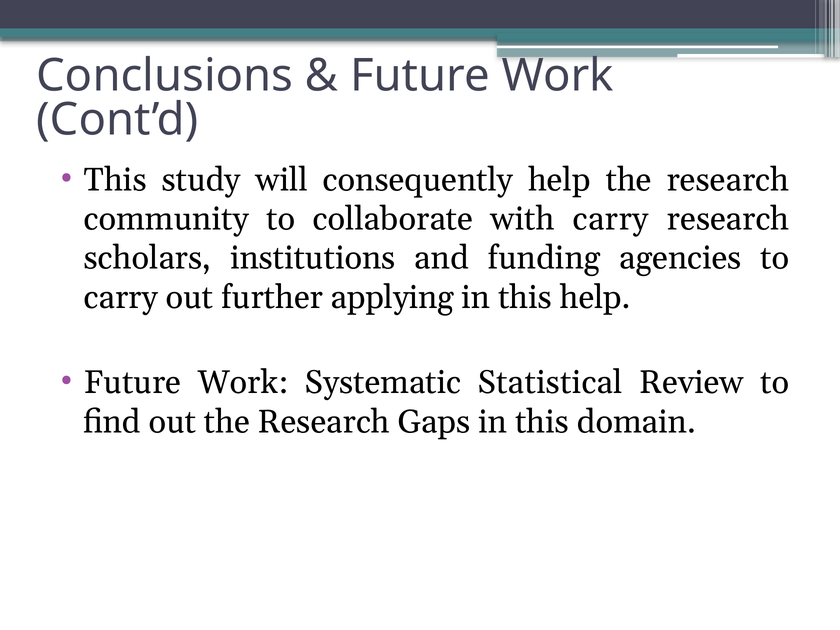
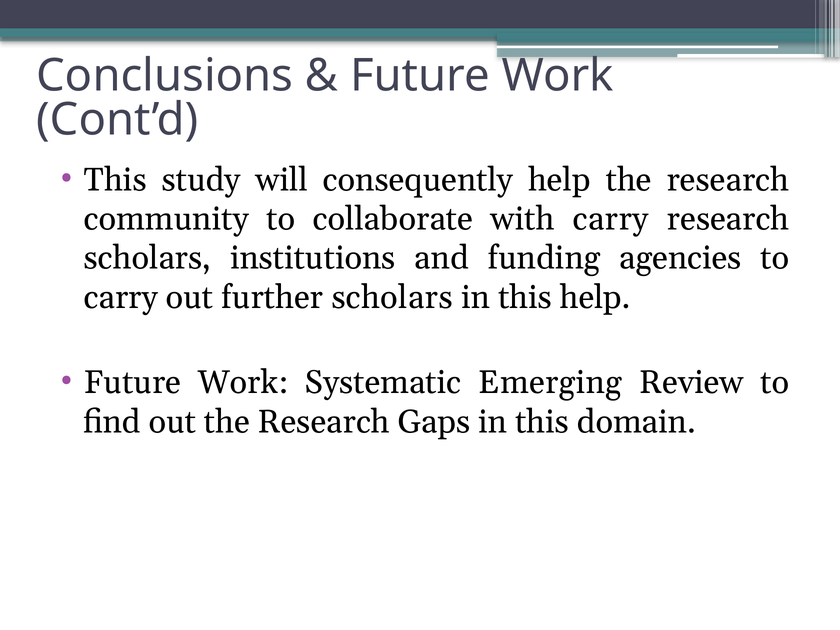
further applying: applying -> scholars
Statistical: Statistical -> Emerging
